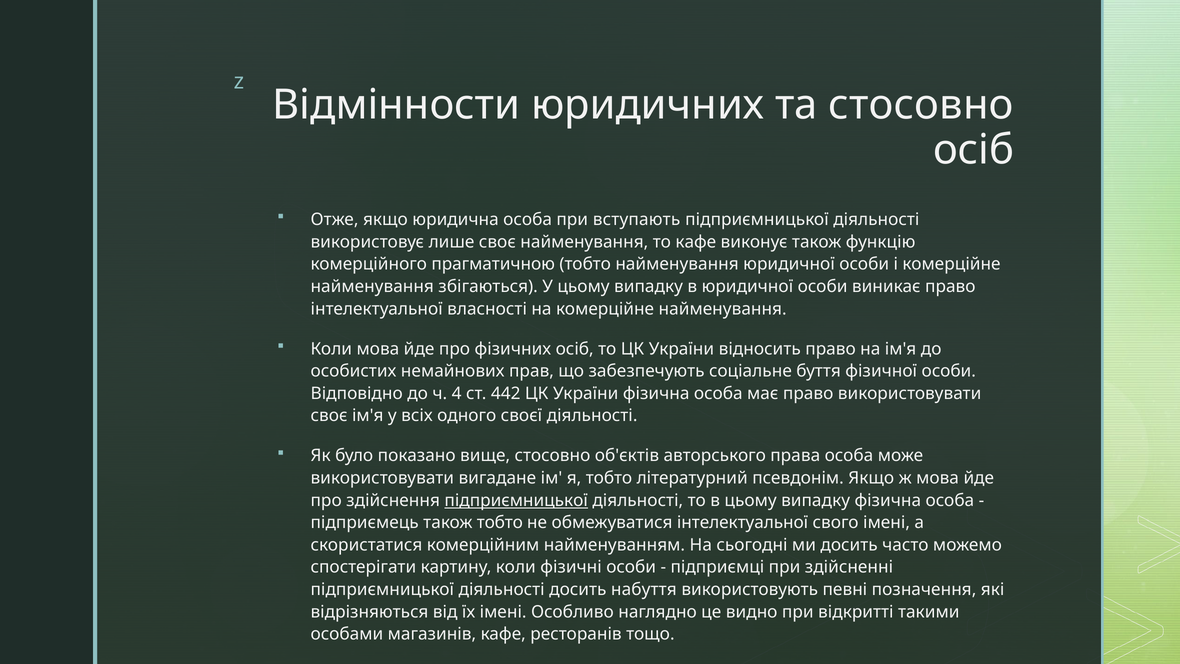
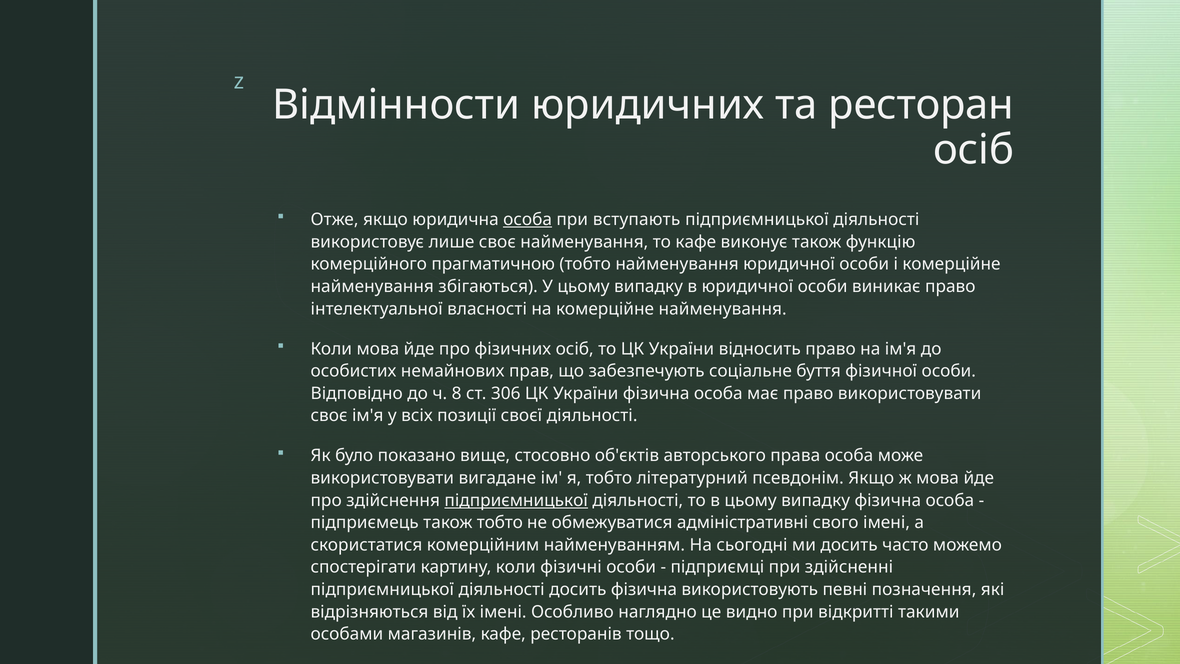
та стосовно: стосовно -> ресторан
особа at (528, 220) underline: none -> present
4: 4 -> 8
442: 442 -> 306
одного: одного -> позиції
обмежуватися інтелектуальної: інтелектуальної -> адміністративні
досить набуття: набуття -> фізична
